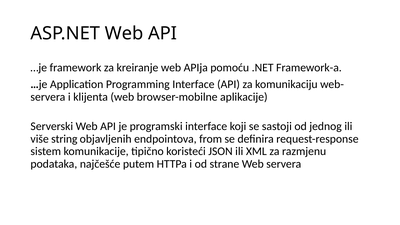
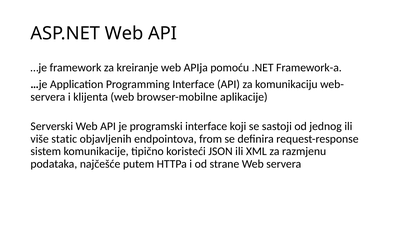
string: string -> static
